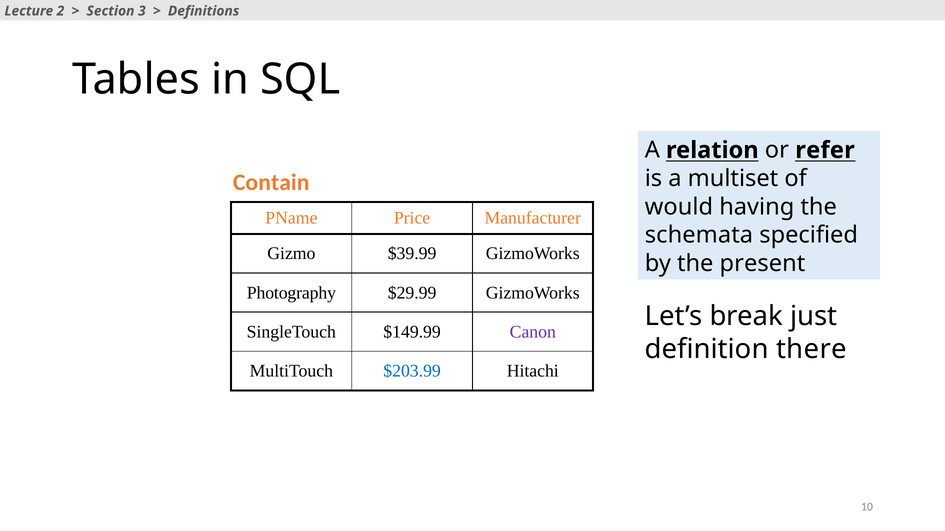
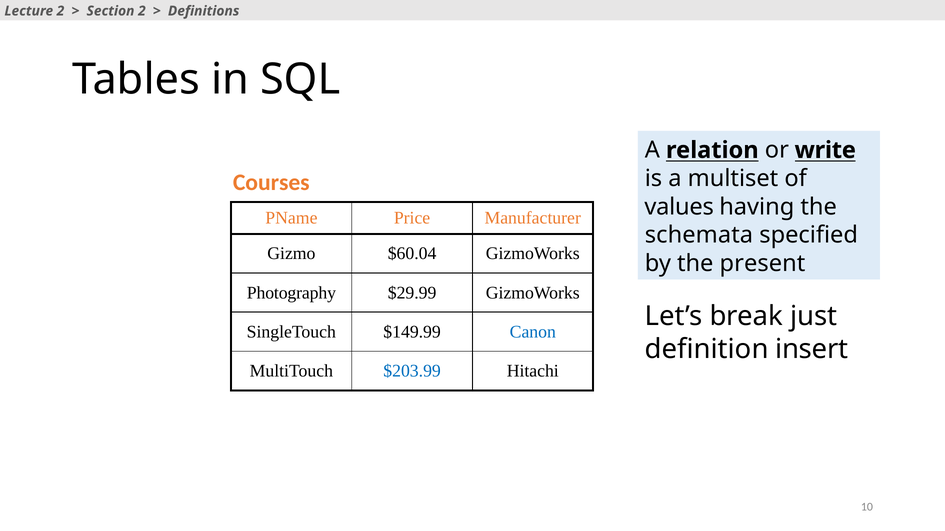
Section 3: 3 -> 2
refer: refer -> write
Contain: Contain -> Courses
would: would -> values
$39.99: $39.99 -> $60.04
Canon colour: purple -> blue
there: there -> insert
